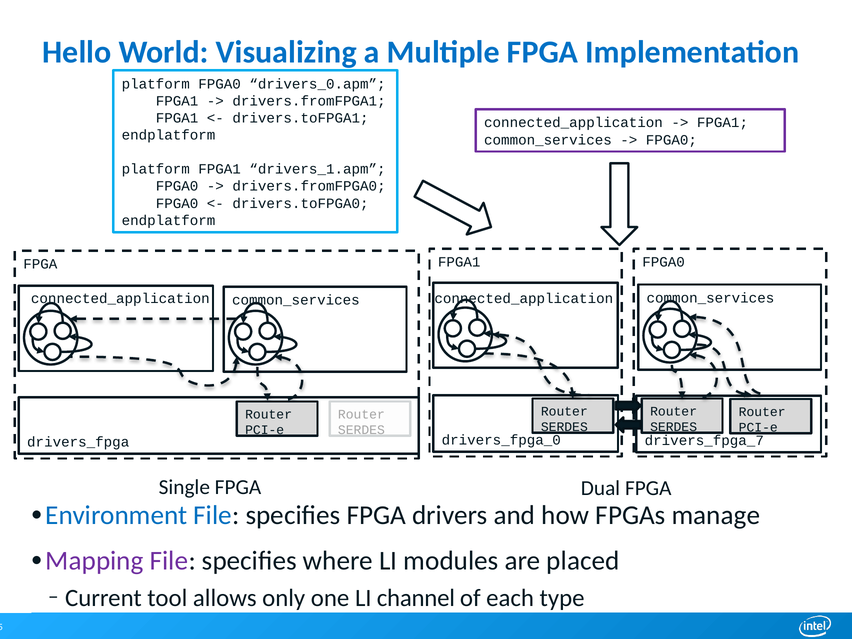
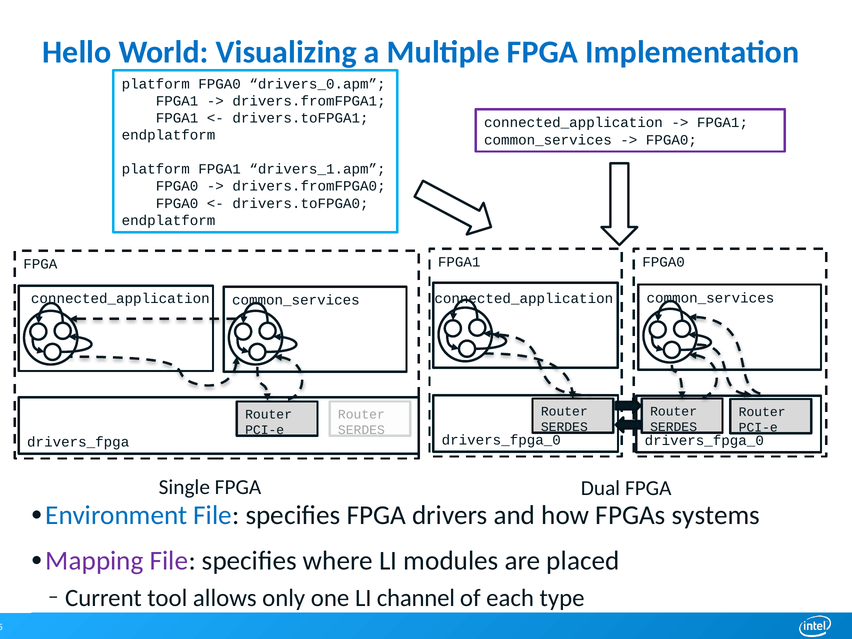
drivers_fpga_0 drivers_fpga_7: drivers_fpga_7 -> drivers_fpga_0
manage: manage -> systems
